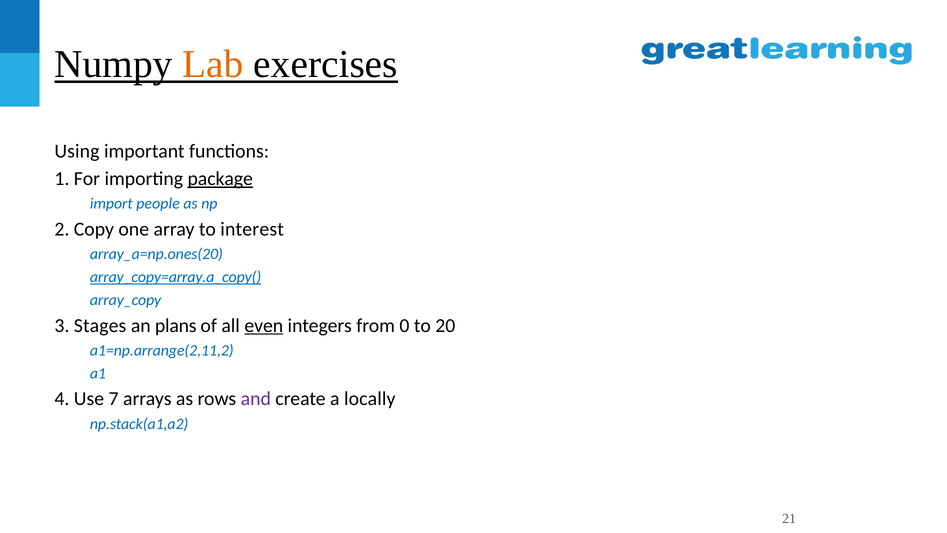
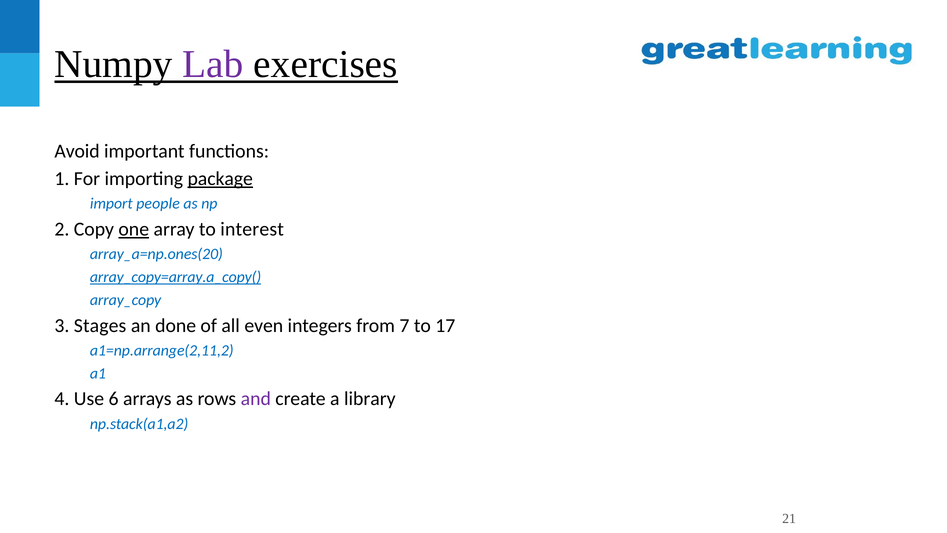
Lab colour: orange -> purple
Using: Using -> Avoid
one underline: none -> present
plans: plans -> done
even underline: present -> none
0: 0 -> 7
20: 20 -> 17
7: 7 -> 6
locally: locally -> library
